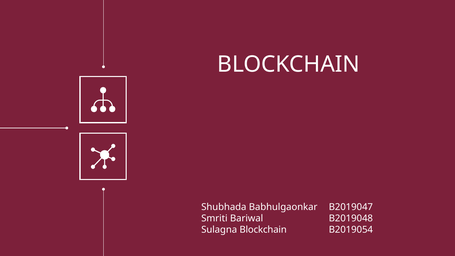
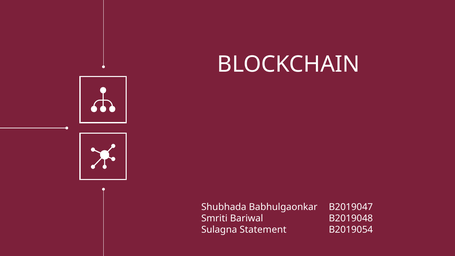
Sulagna Blockchain: Blockchain -> Statement
